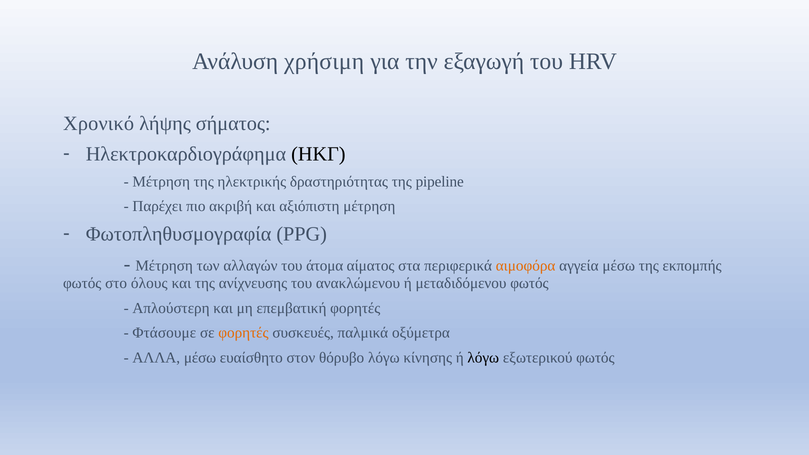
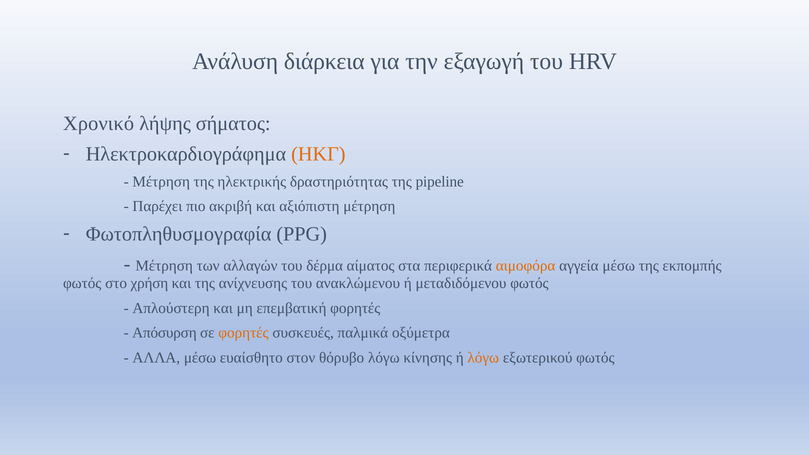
χρήσιμη: χρήσιμη -> διάρκεια
ΗΚΓ colour: black -> orange
άτομα: άτομα -> δέρμα
όλους: όλους -> χρήση
Φτάσουμε: Φτάσουμε -> Απόσυρση
λόγω at (483, 358) colour: black -> orange
